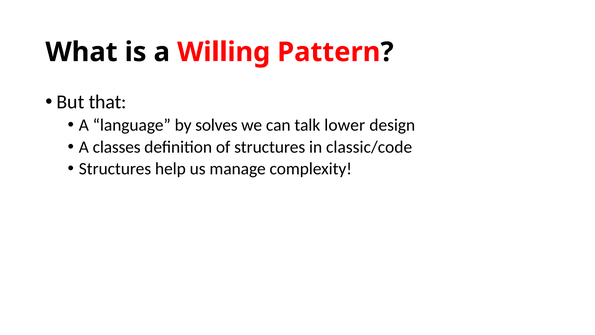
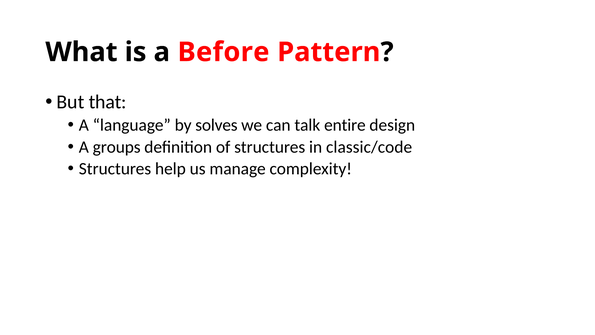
Willing: Willing -> Before
lower: lower -> entire
classes: classes -> groups
